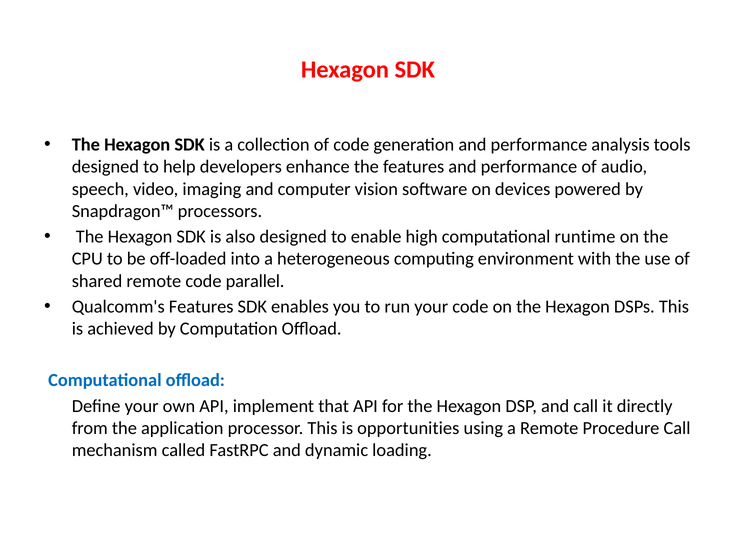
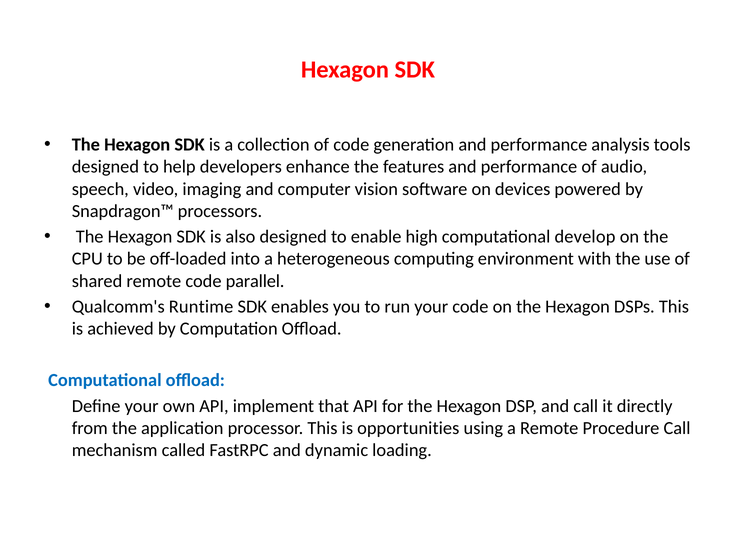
runtime: runtime -> develop
Qualcomm's Features: Features -> Runtime
